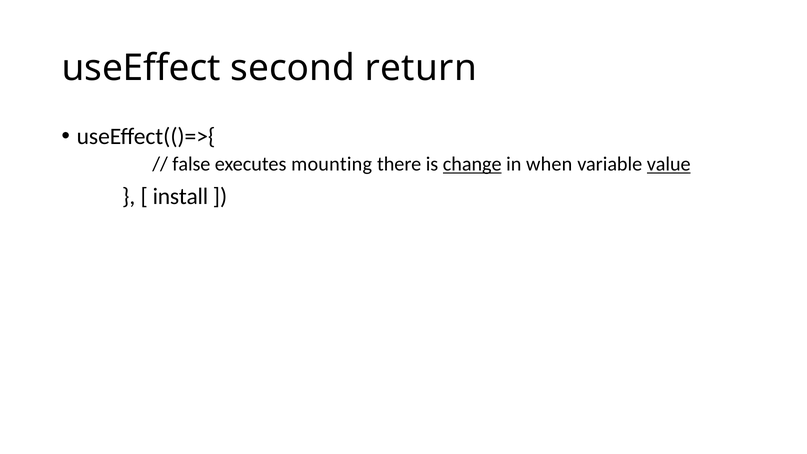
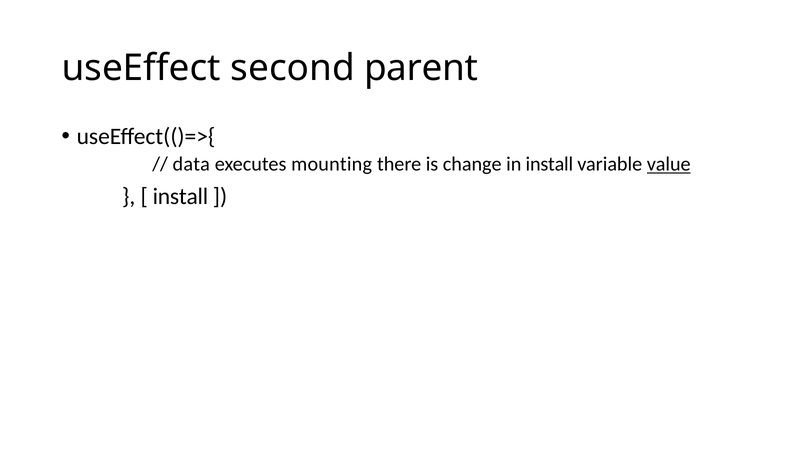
return: return -> parent
false: false -> data
change underline: present -> none
in when: when -> install
